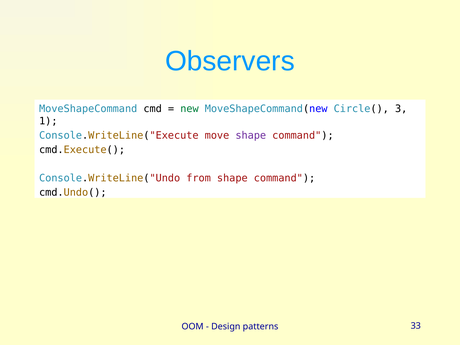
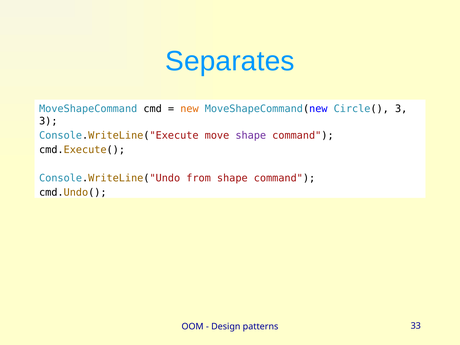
Observers: Observers -> Separates
new colour: green -> orange
1 at (48, 121): 1 -> 3
